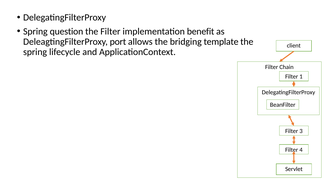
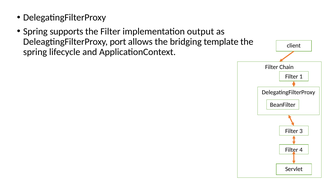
question: question -> supports
benefit: benefit -> output
